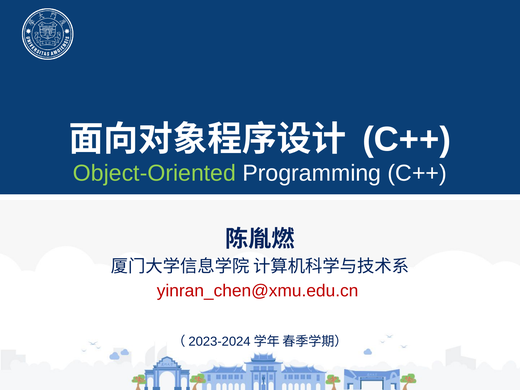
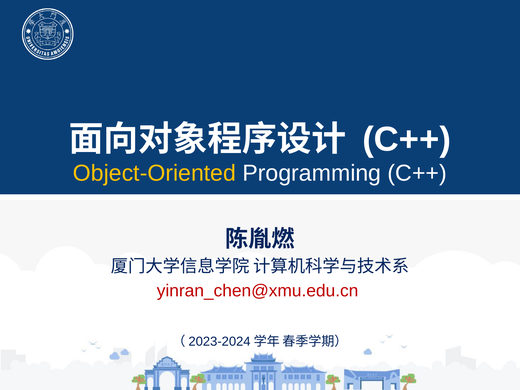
Object-Oriented colour: light green -> yellow
